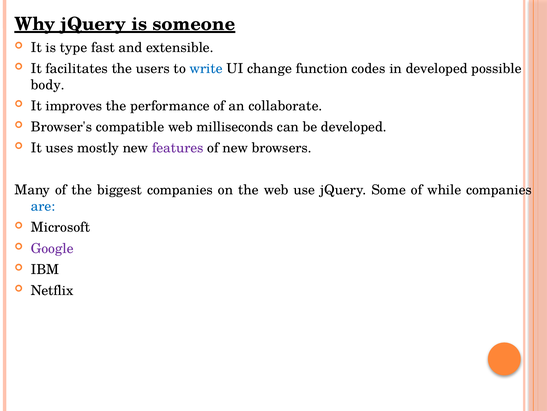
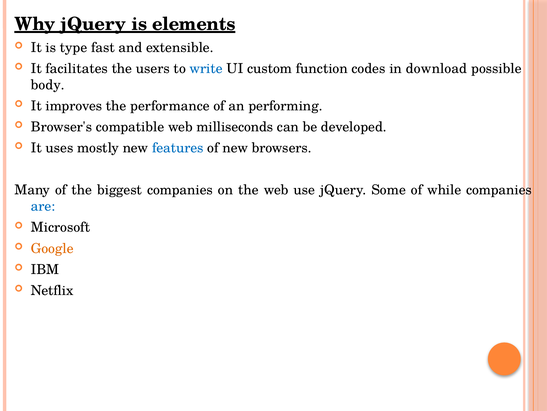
someone: someone -> elements
change: change -> custom
in developed: developed -> download
collaborate: collaborate -> performing
features colour: purple -> blue
Google colour: purple -> orange
